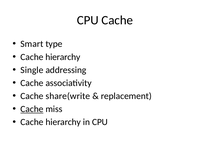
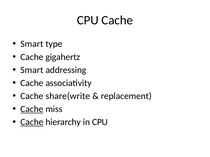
hierarchy at (63, 57): hierarchy -> gigahertz
Single at (32, 70): Single -> Smart
Cache at (32, 122) underline: none -> present
